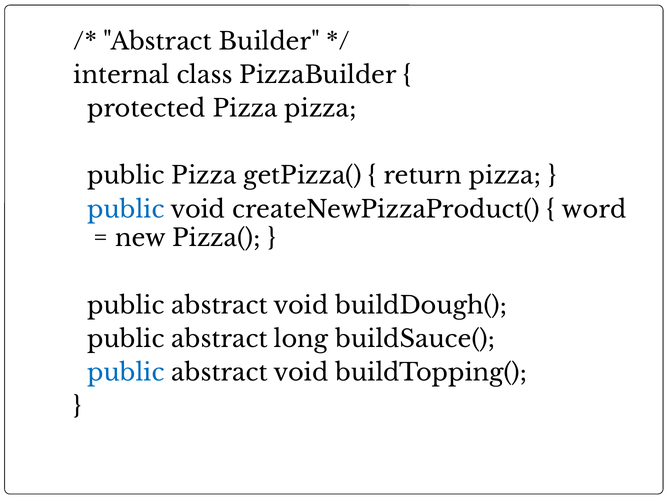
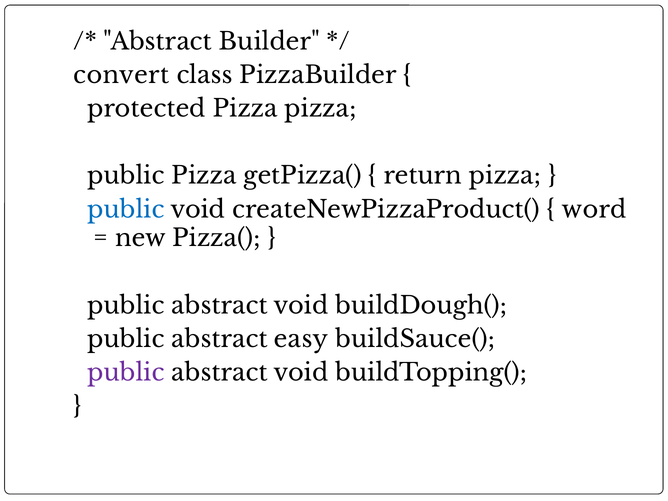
internal: internal -> convert
long: long -> easy
public at (126, 373) colour: blue -> purple
